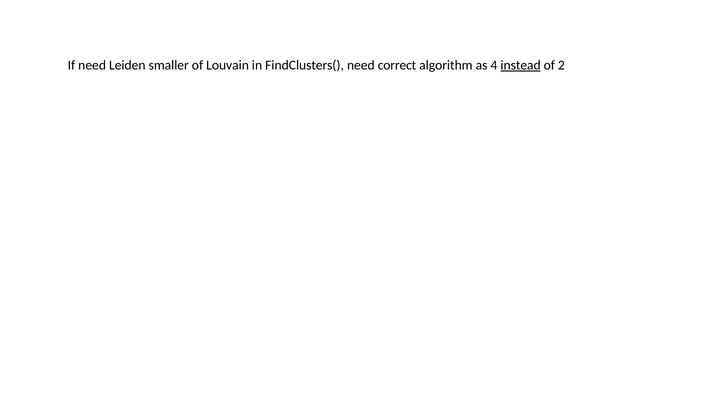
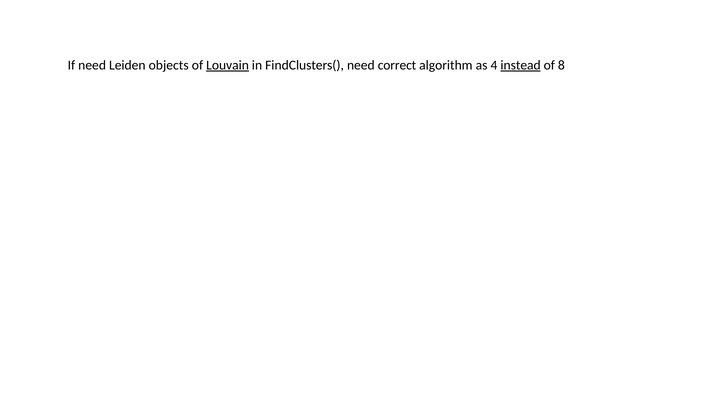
smaller: smaller -> objects
Louvain underline: none -> present
2: 2 -> 8
